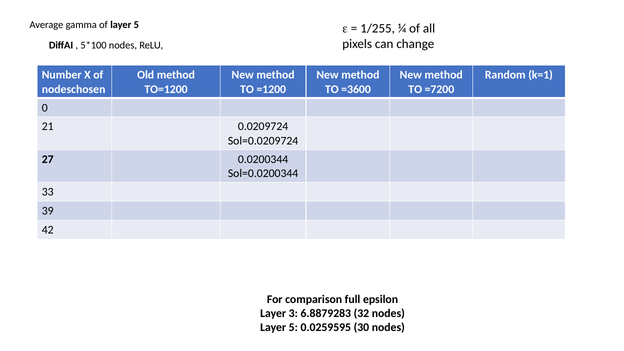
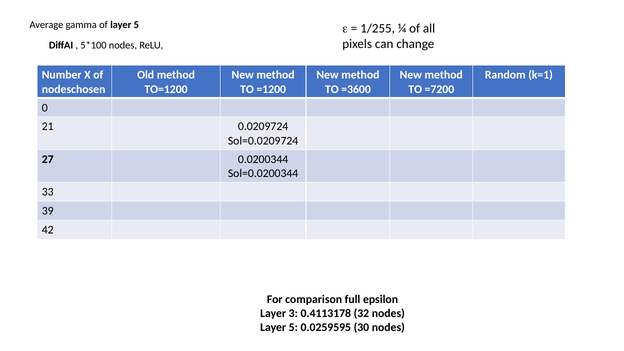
6.8879283: 6.8879283 -> 0.4113178
